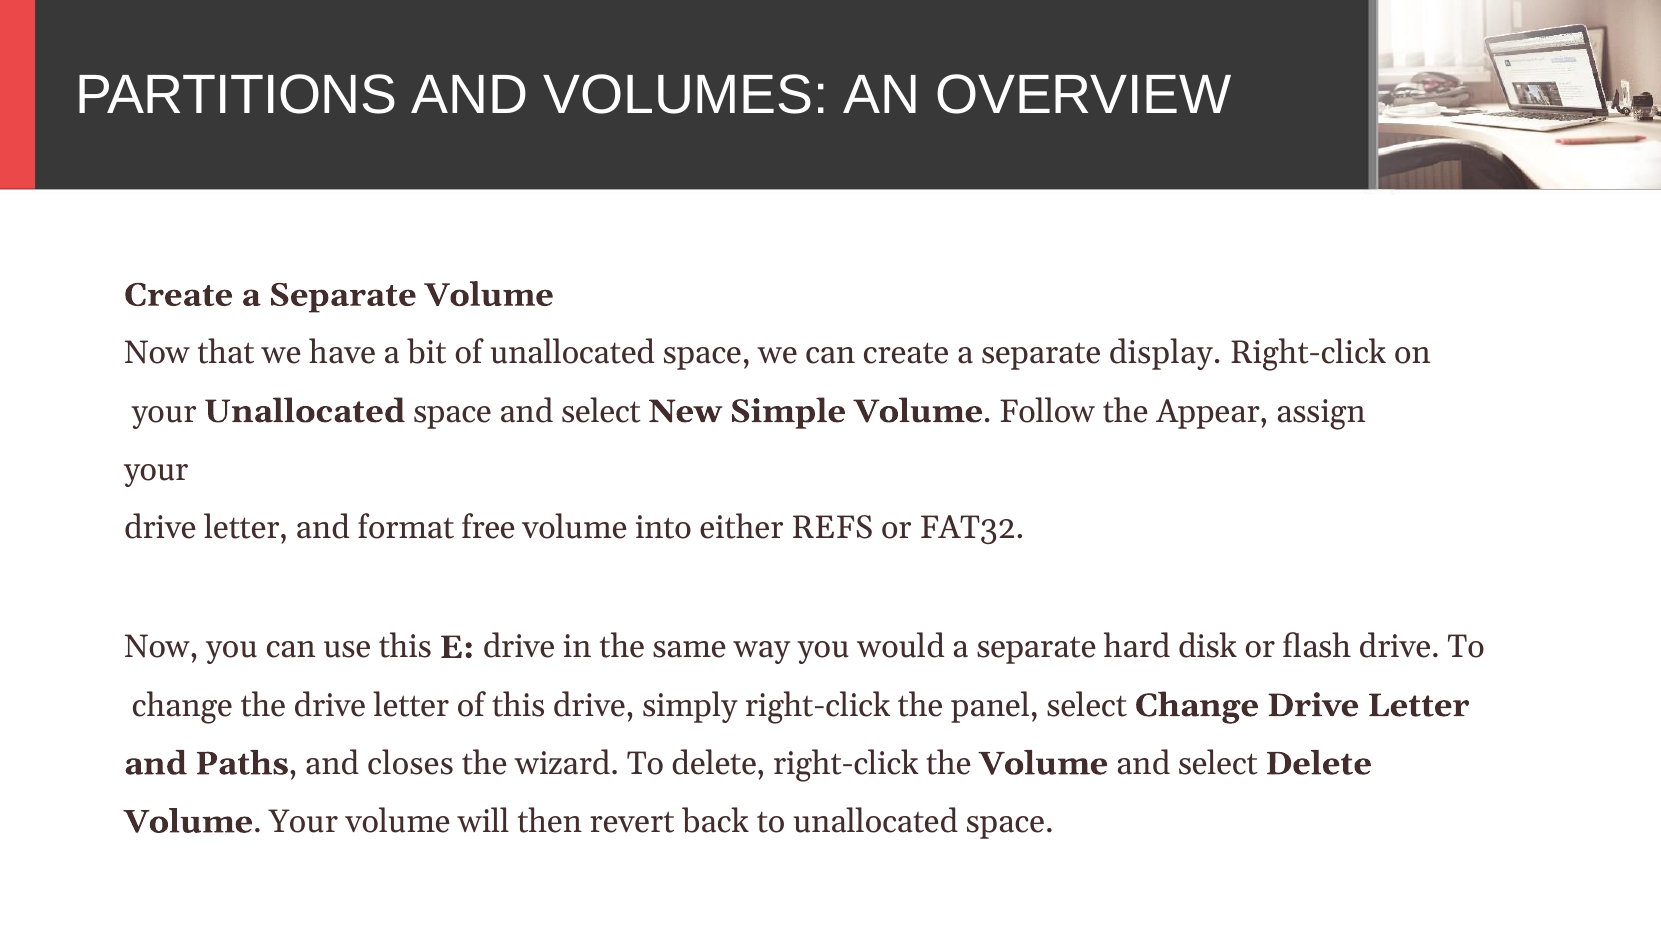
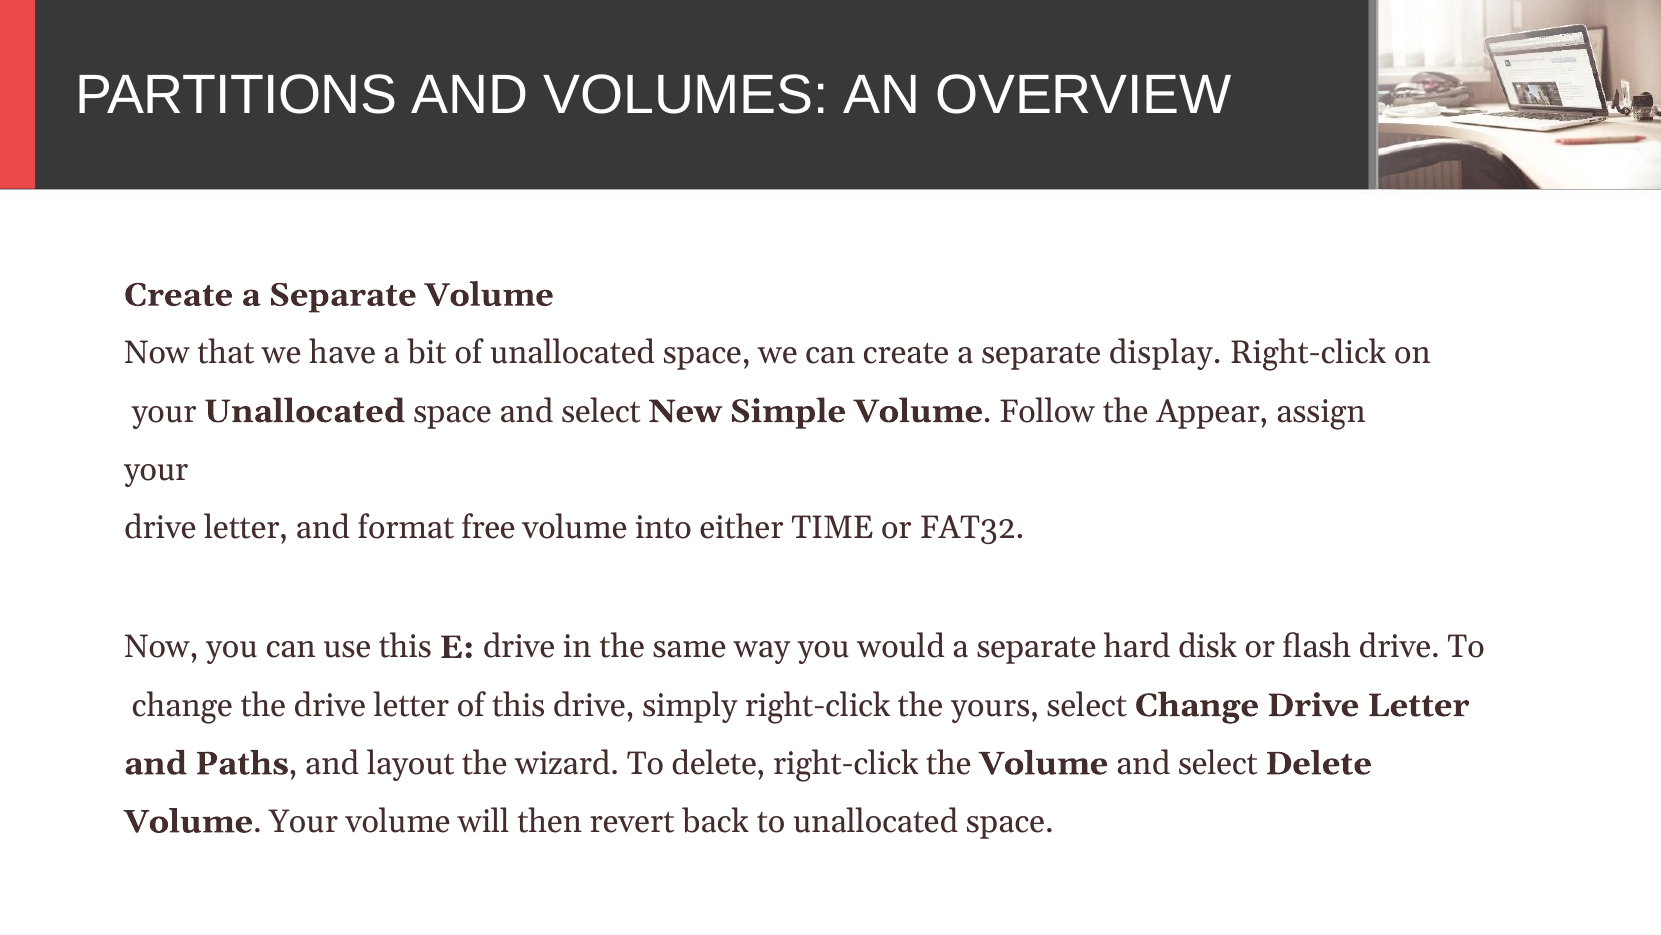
REFS: REFS -> TIME
panel: panel -> yours
closes: closes -> layout
